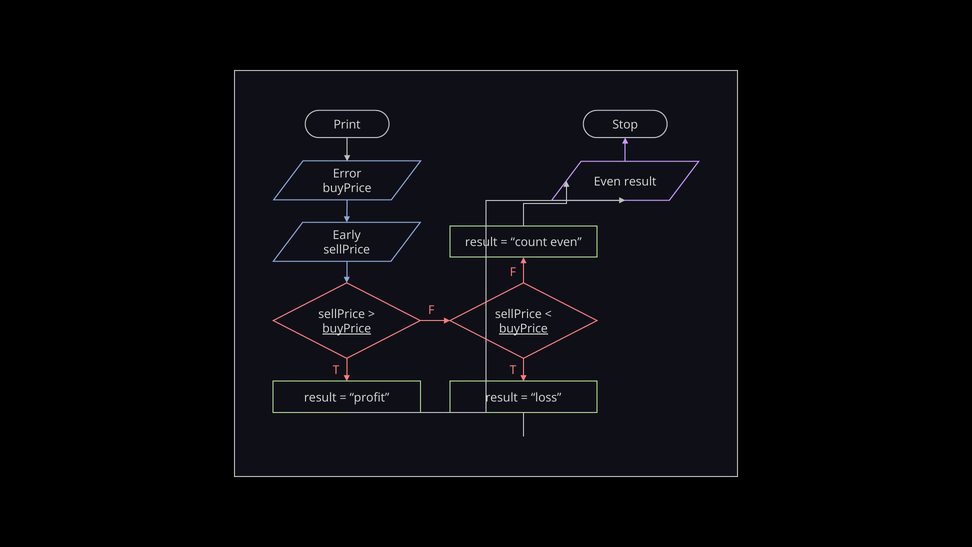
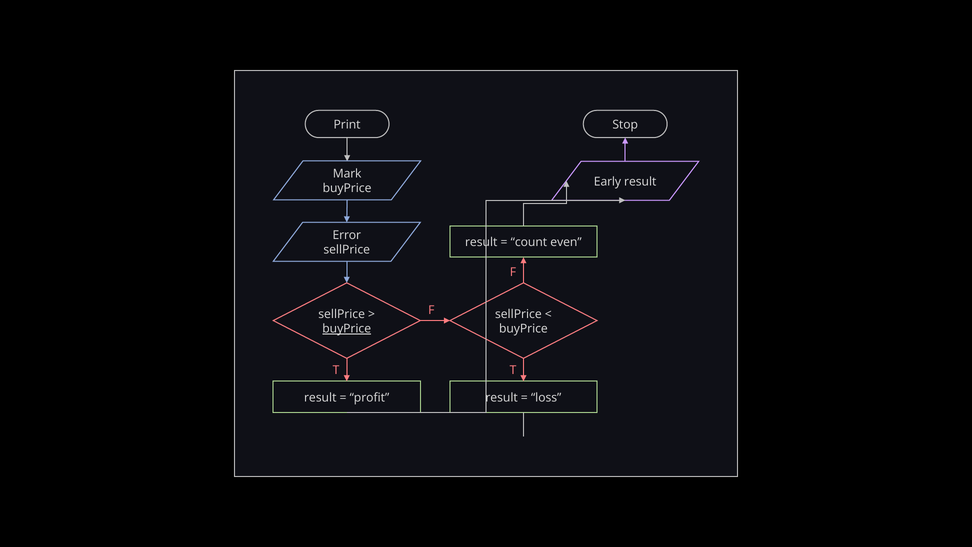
Error: Error -> Mark
Even at (607, 182): Even -> Early
Early: Early -> Error
buyPrice at (523, 329) underline: present -> none
